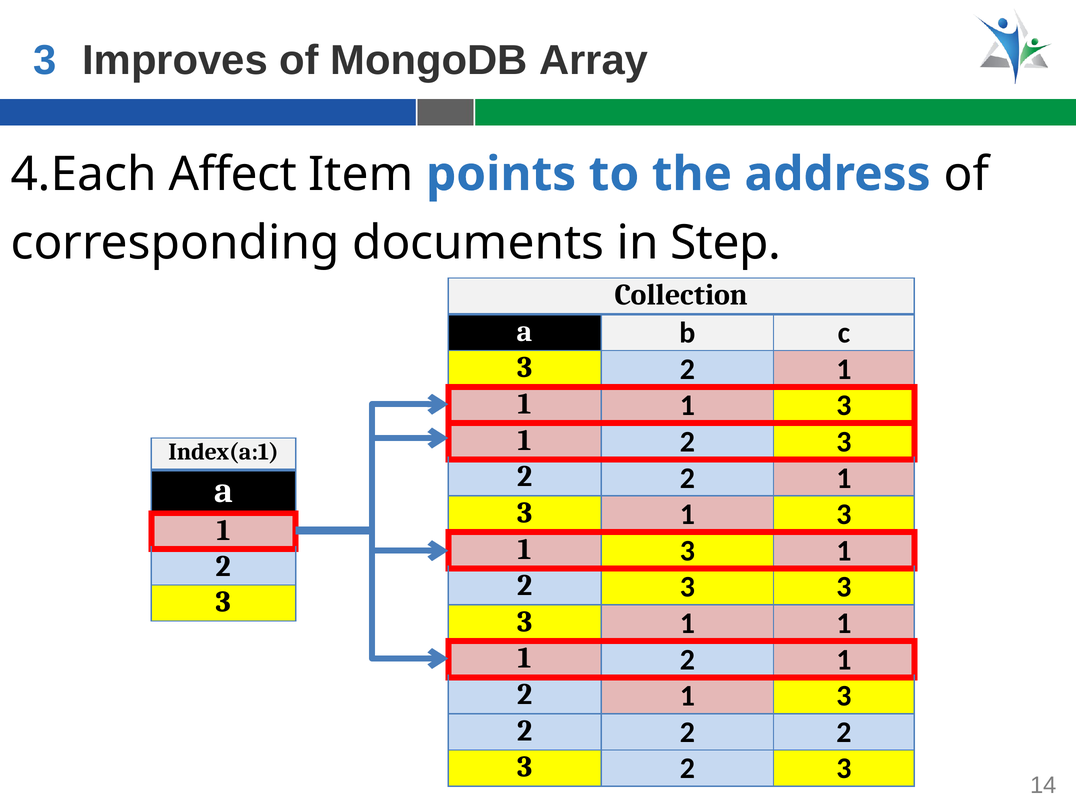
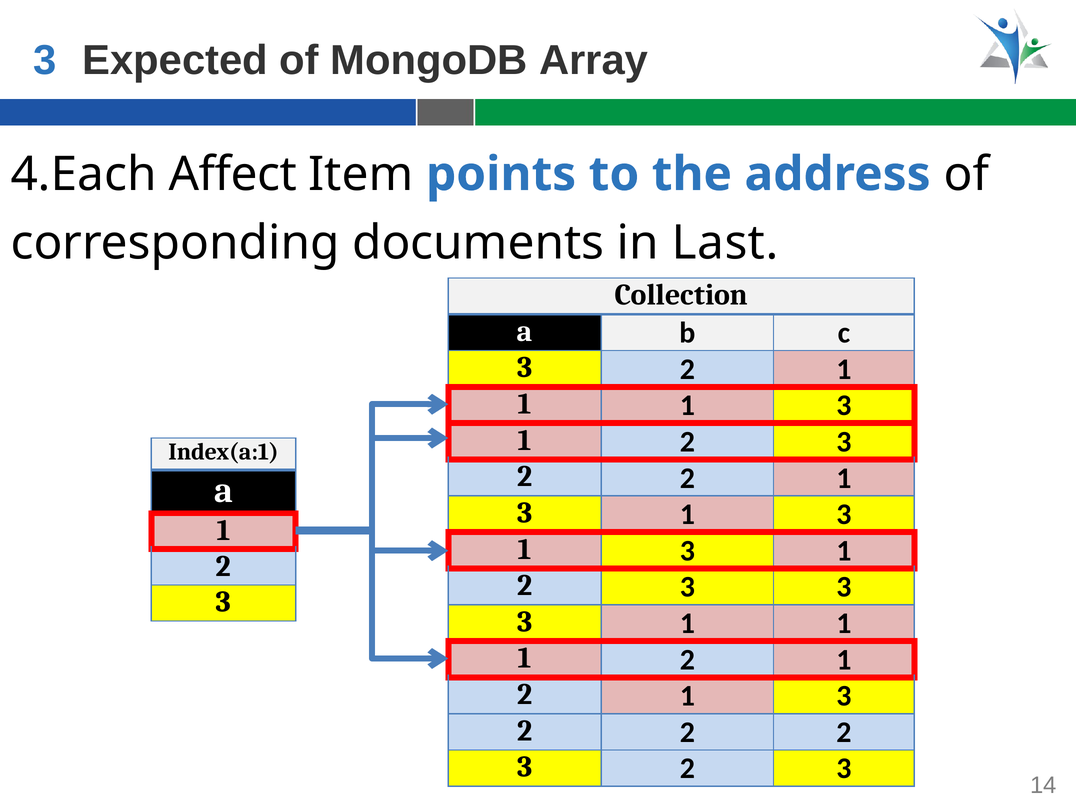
Improves: Improves -> Expected
Step: Step -> Last
